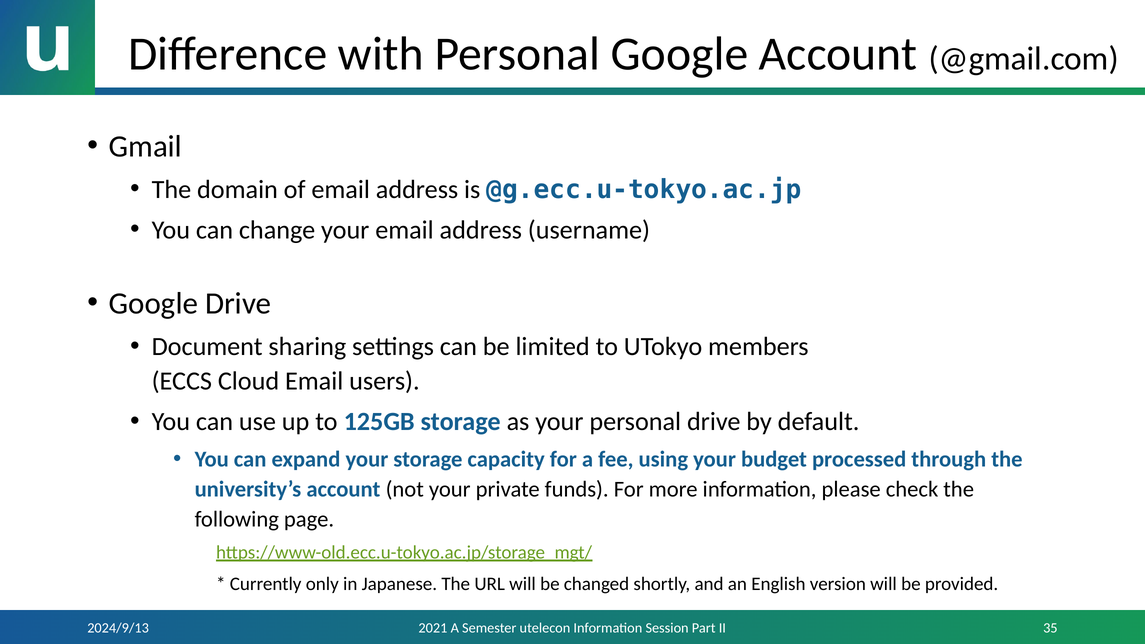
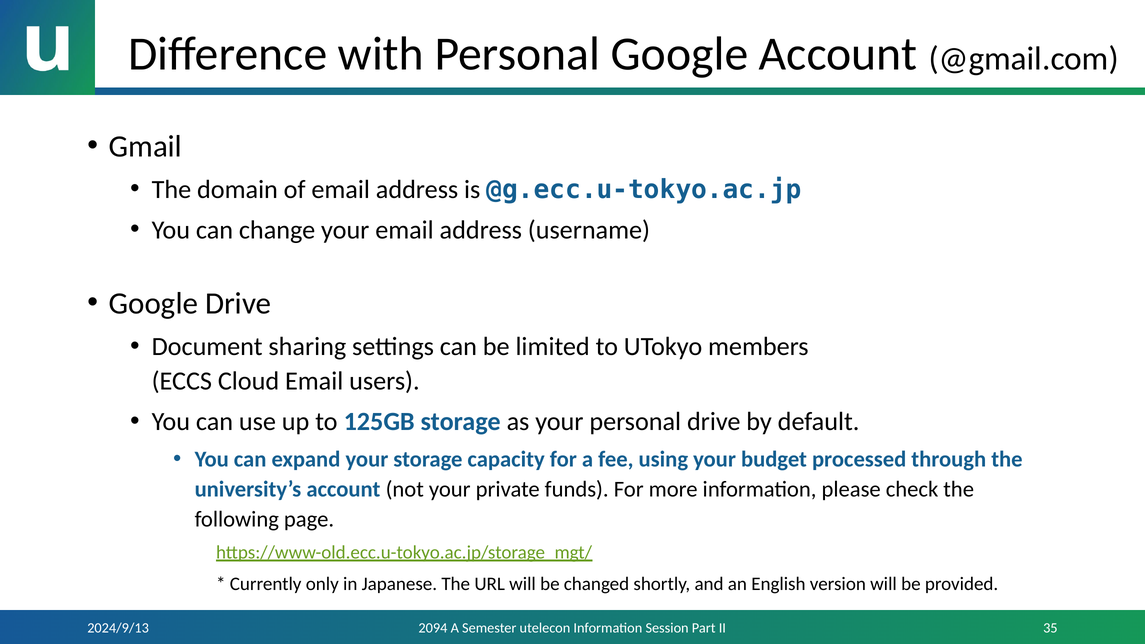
2021: 2021 -> 2094
